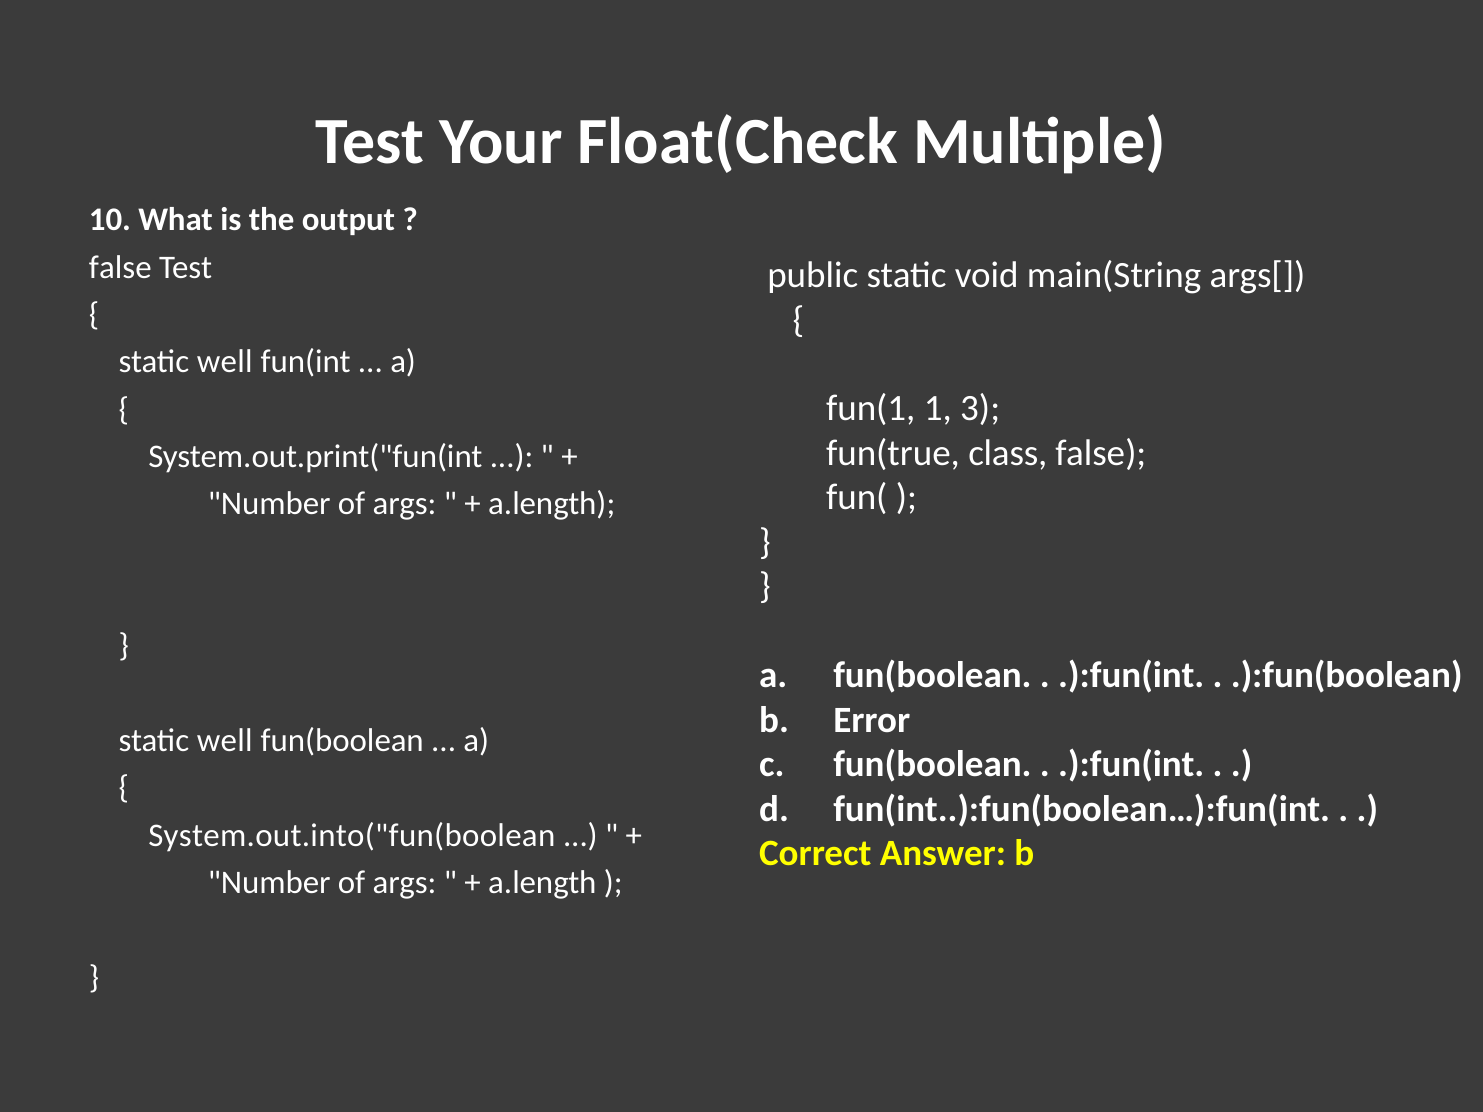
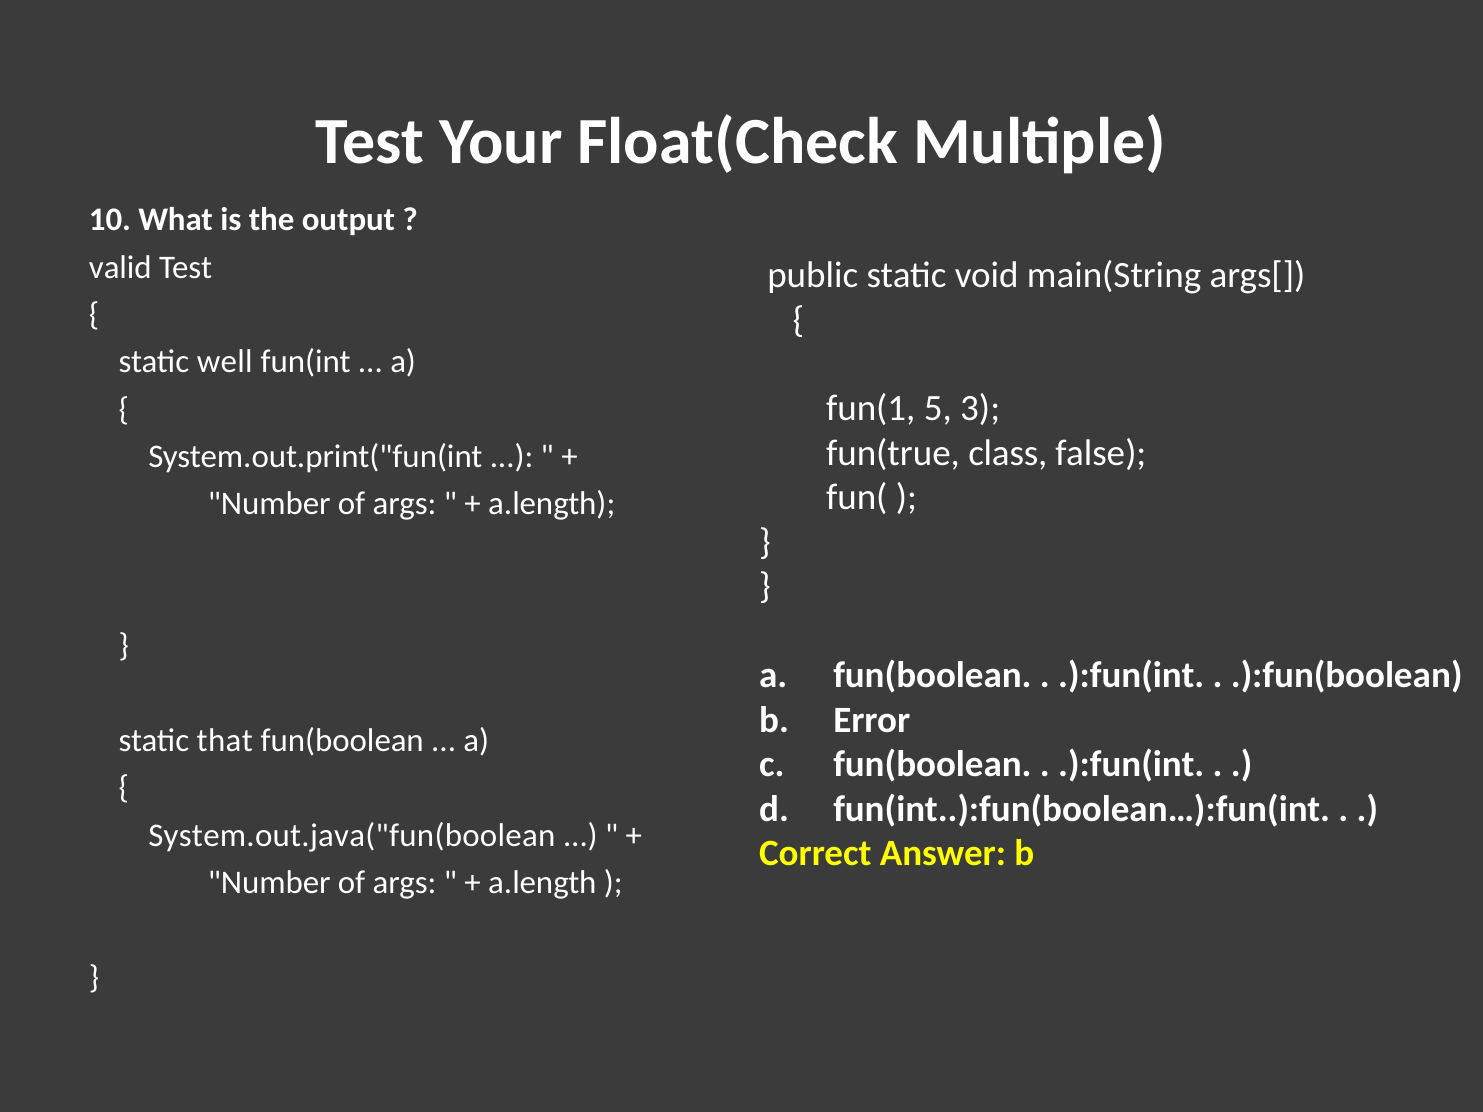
false at (120, 267): false -> valid
1: 1 -> 5
well at (225, 741): well -> that
System.out.into("fun(boolean: System.out.into("fun(boolean -> System.out.java("fun(boolean
